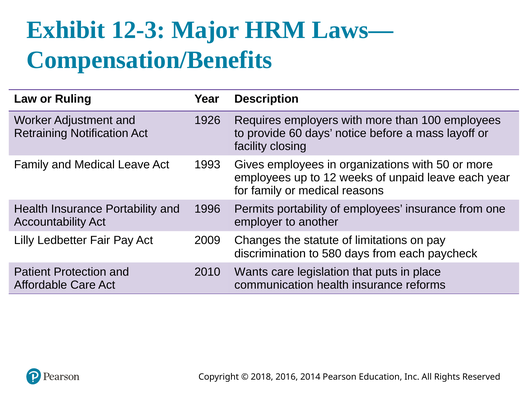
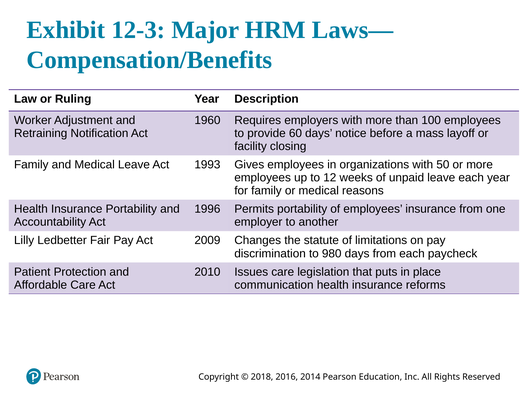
1926: 1926 -> 1960
580: 580 -> 980
Wants: Wants -> Issues
